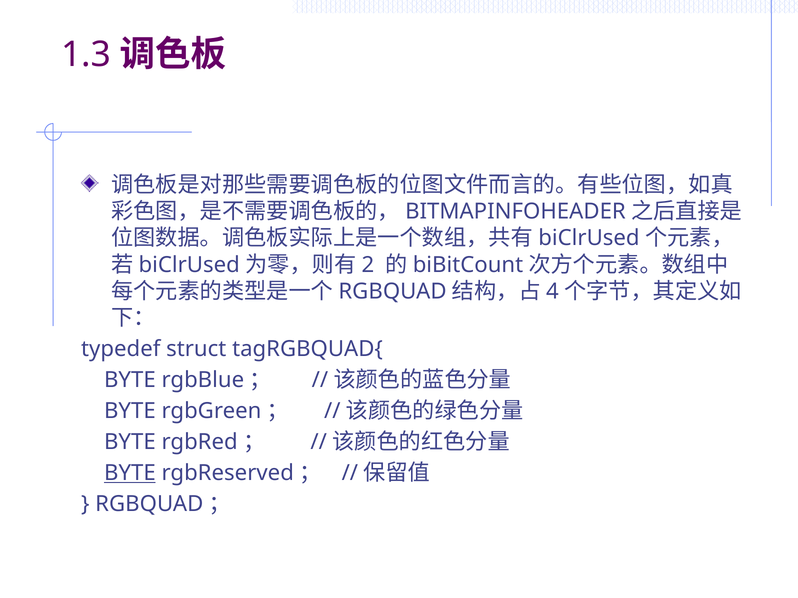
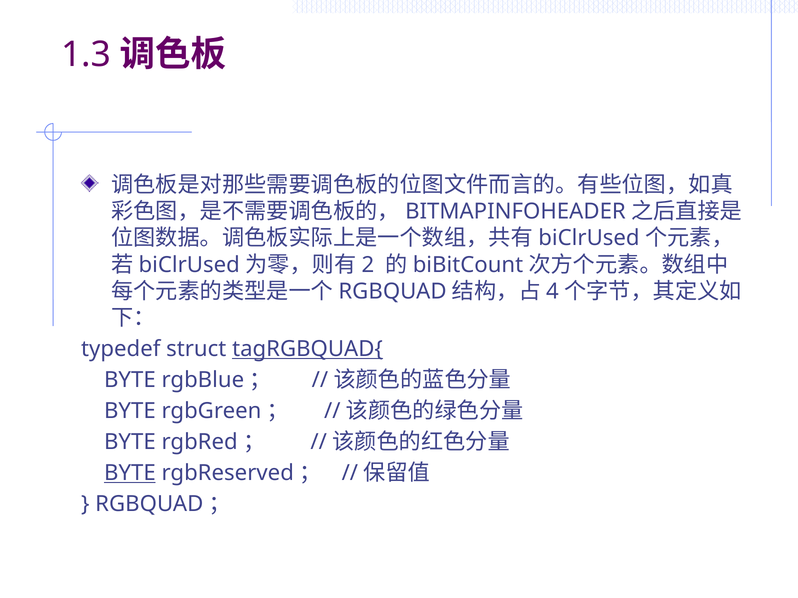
tagRGBQUAD{ underline: none -> present
